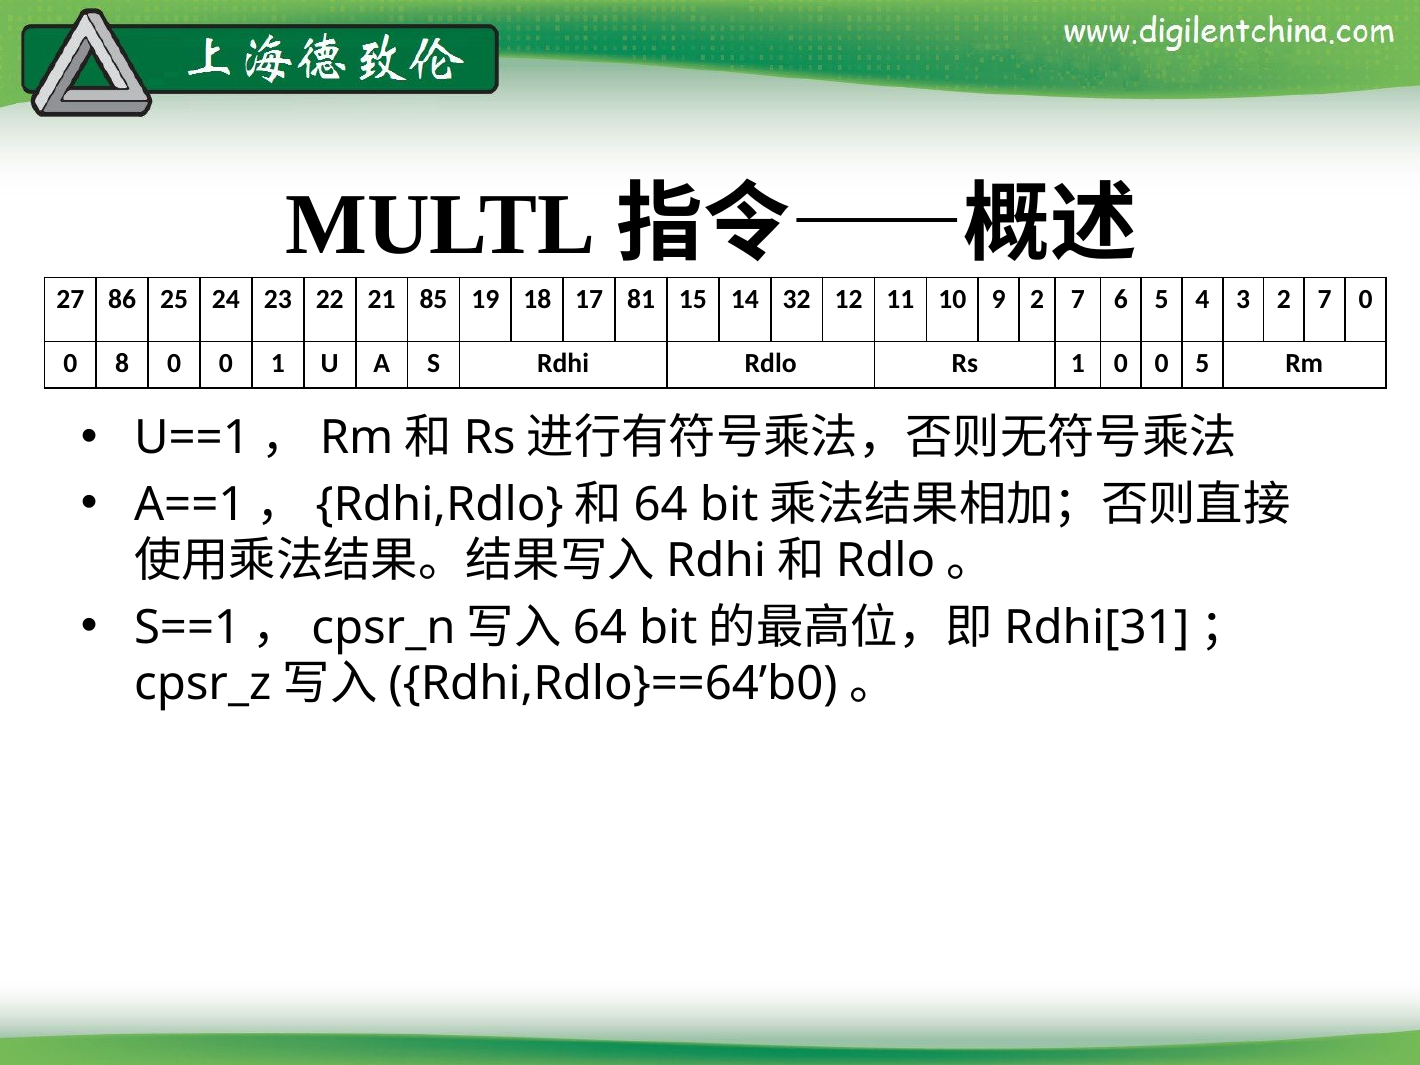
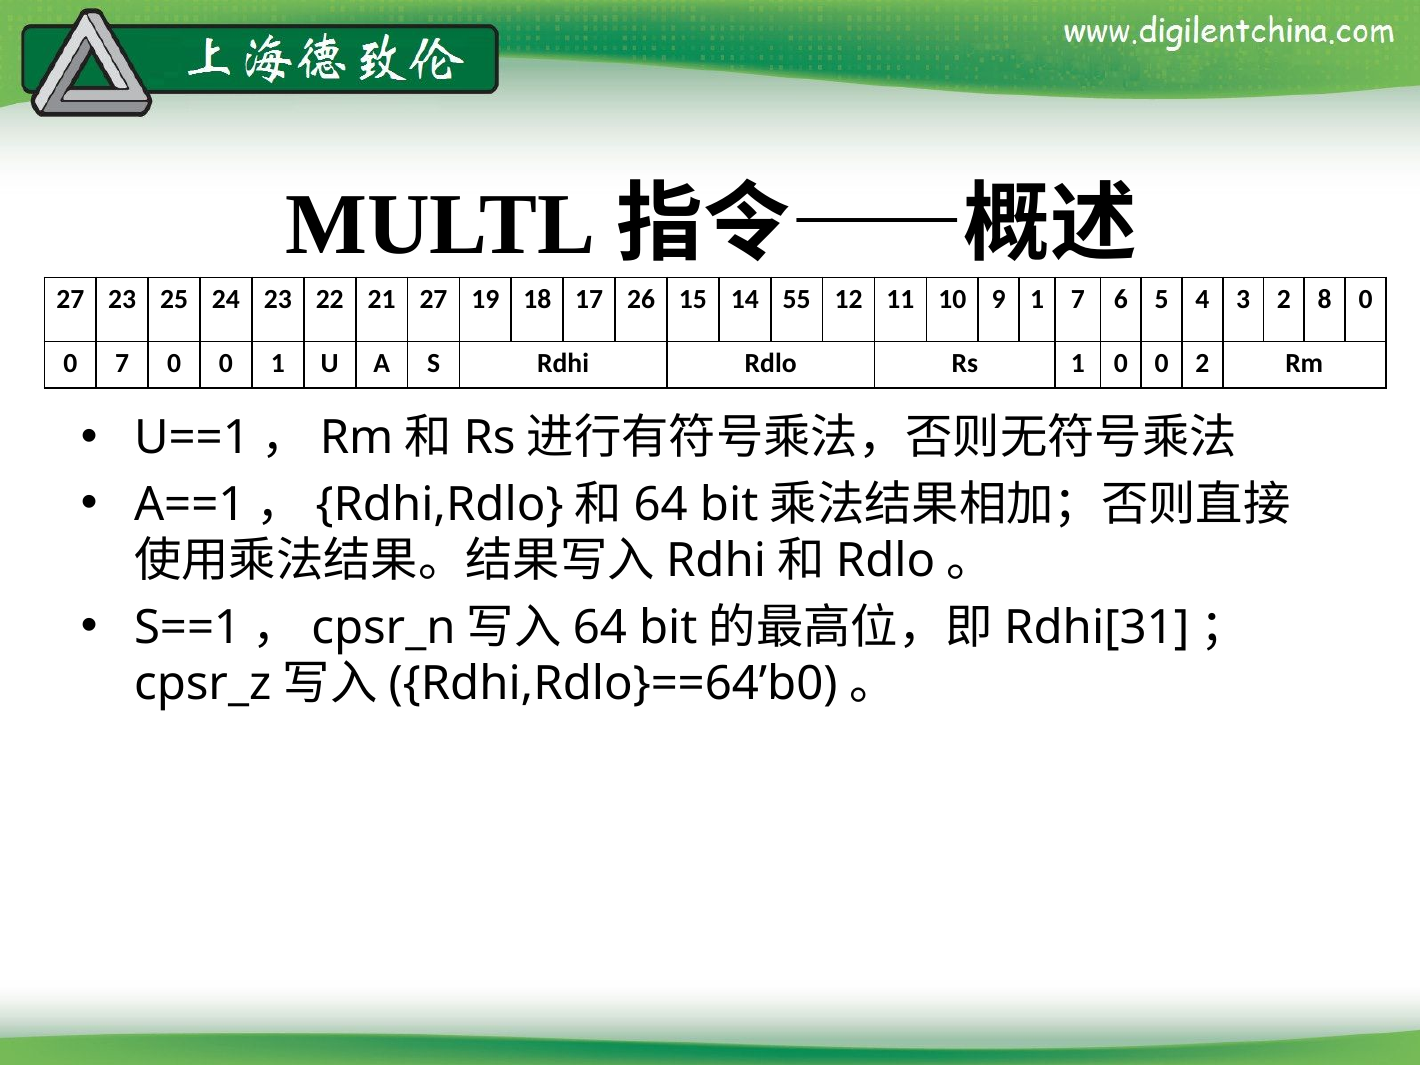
27 86: 86 -> 23
21 85: 85 -> 27
81: 81 -> 26
32: 32 -> 55
9 2: 2 -> 1
3 2 7: 7 -> 8
0 8: 8 -> 7
0 5: 5 -> 2
